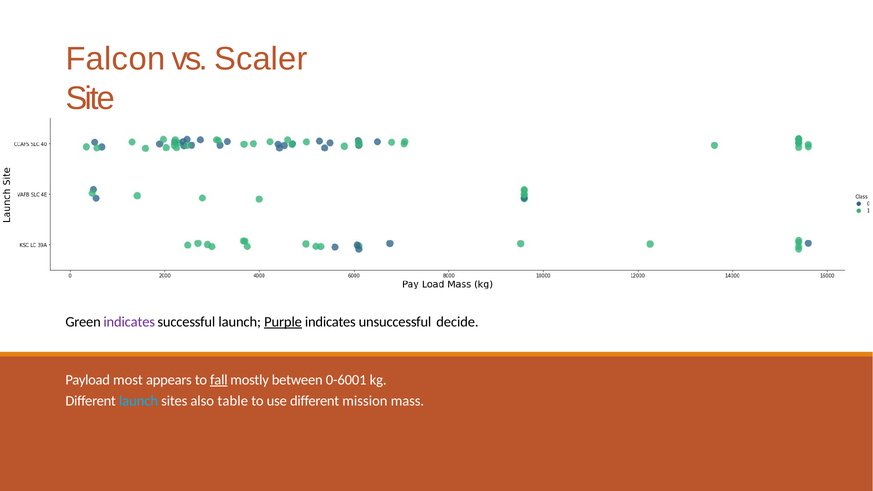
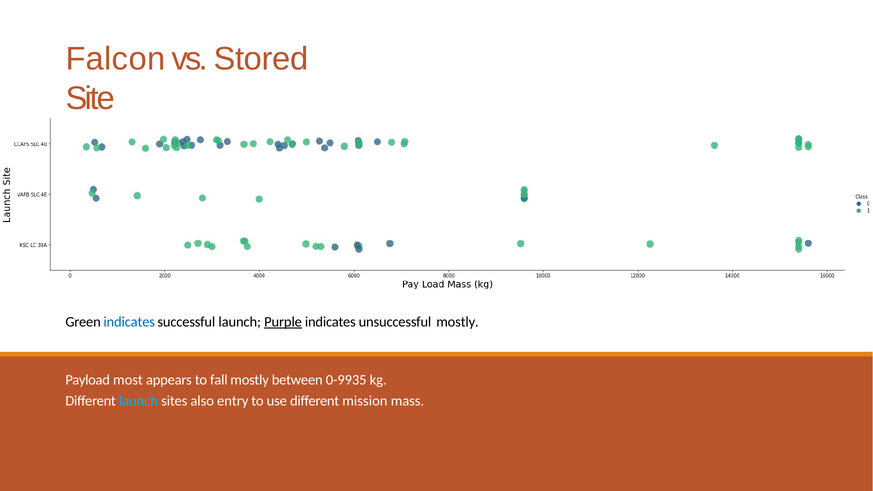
Scaler: Scaler -> Stored
indicates at (129, 322) colour: purple -> blue
unsuccessful decide: decide -> mostly
fall underline: present -> none
0-6001: 0-6001 -> 0-9935
table: table -> entry
